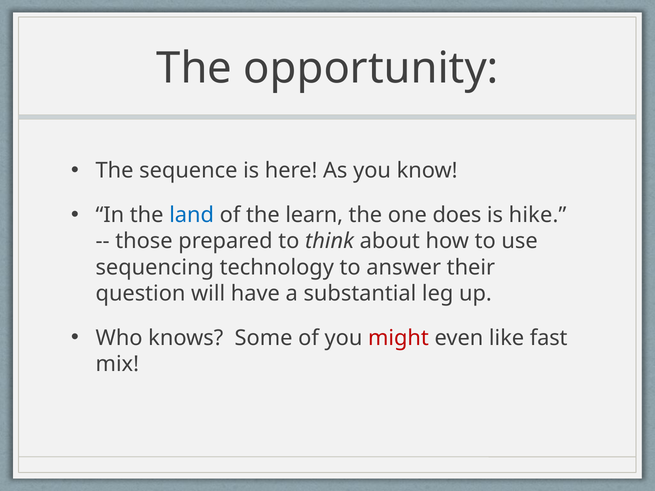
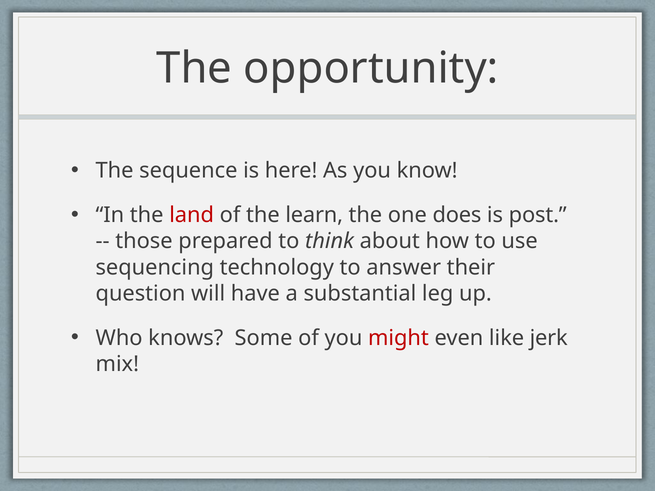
land colour: blue -> red
hike: hike -> post
fast: fast -> jerk
